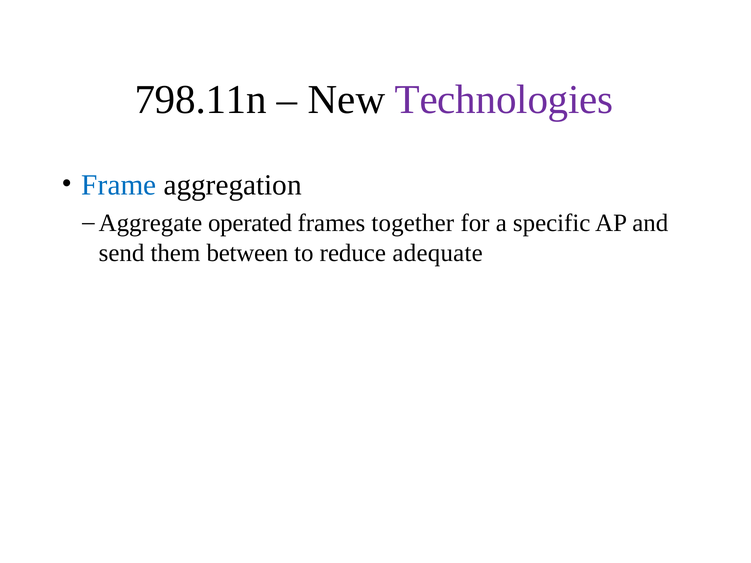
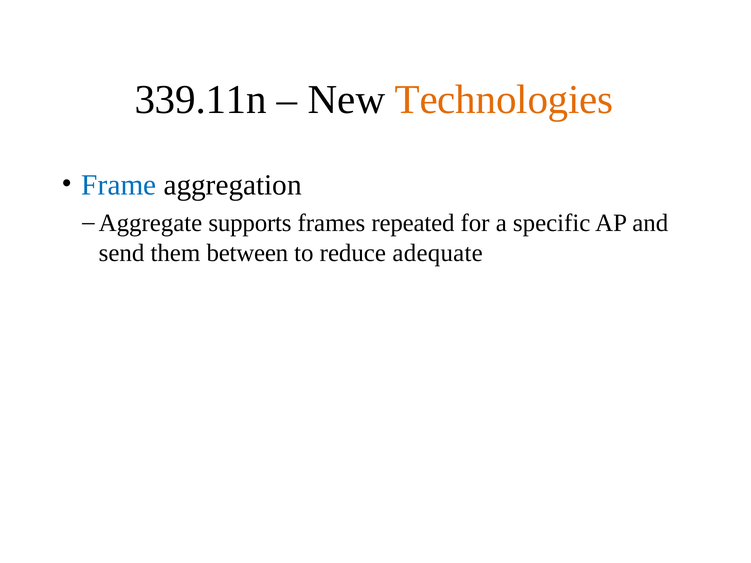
798.11n: 798.11n -> 339.11n
Technologies colour: purple -> orange
operated: operated -> supports
together: together -> repeated
